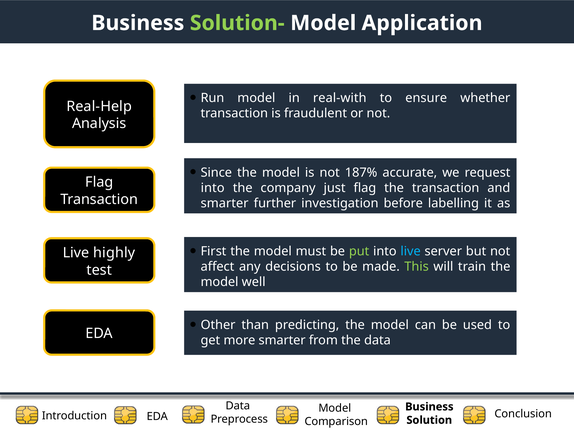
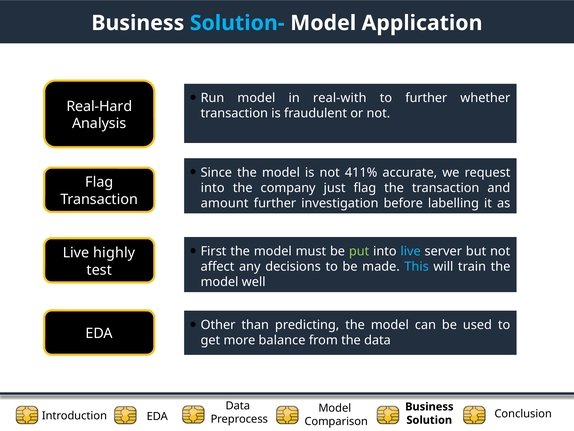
Solution- colour: light green -> light blue
to ensure: ensure -> further
Real-Help: Real-Help -> Real-Hard
187%: 187% -> 411%
smarter at (225, 203): smarter -> amount
This colour: light green -> light blue
more smarter: smarter -> balance
